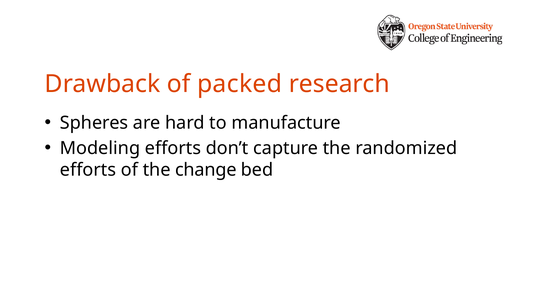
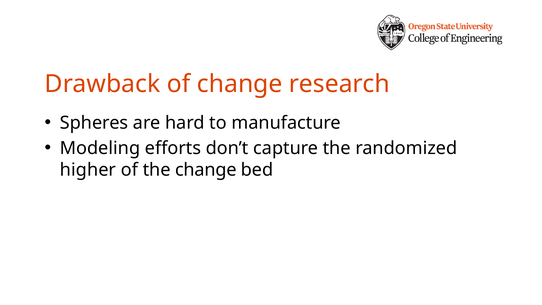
of packed: packed -> change
efforts at (88, 170): efforts -> higher
